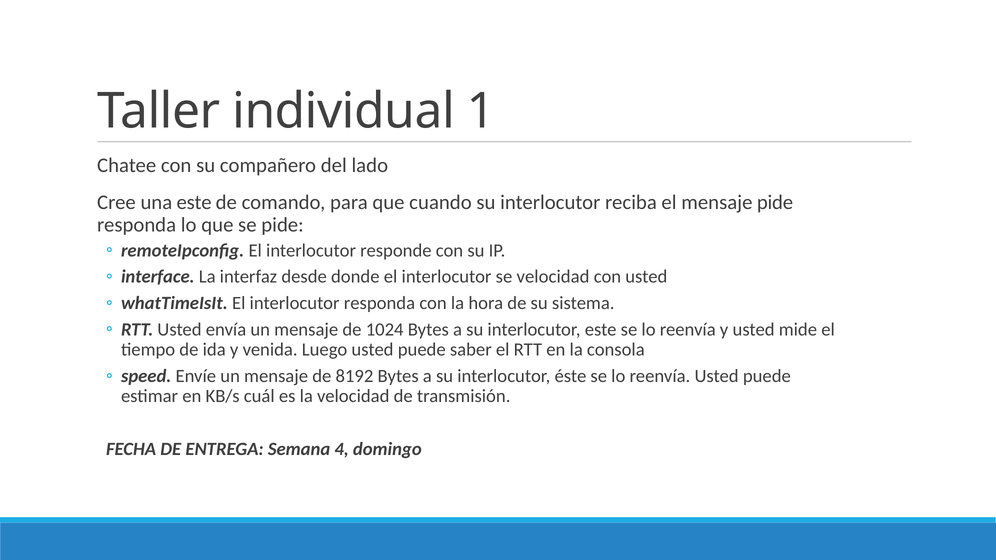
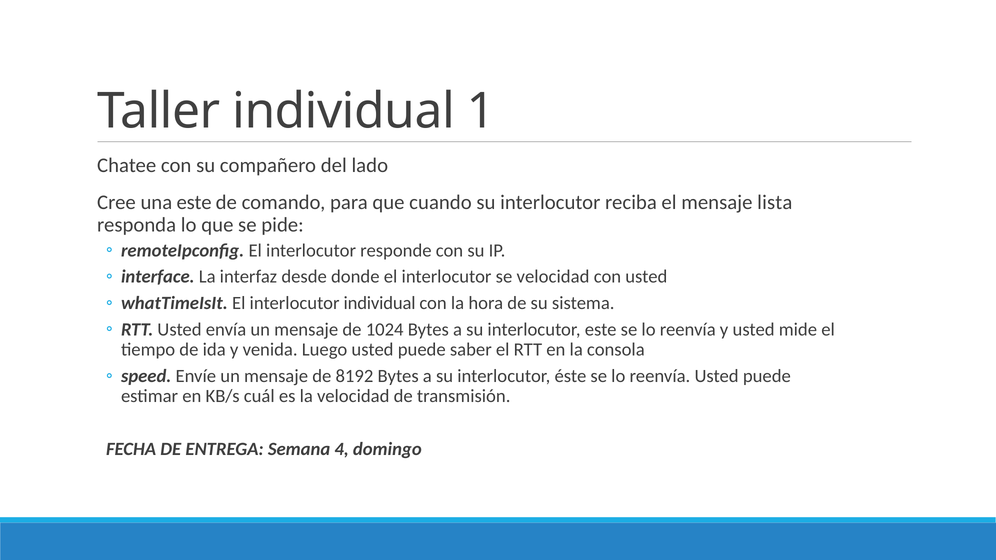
mensaje pide: pide -> lista
interlocutor responda: responda -> individual
